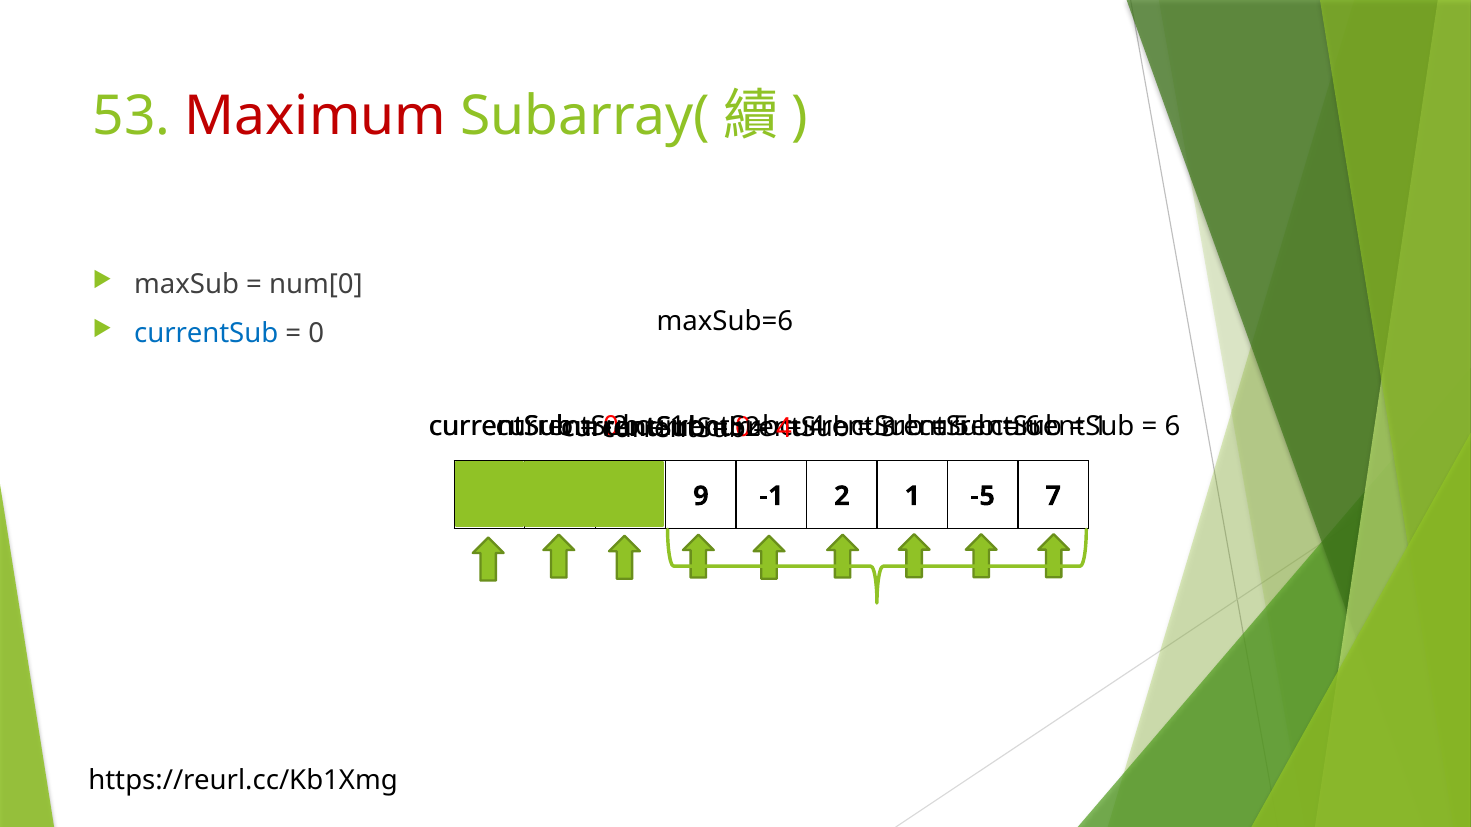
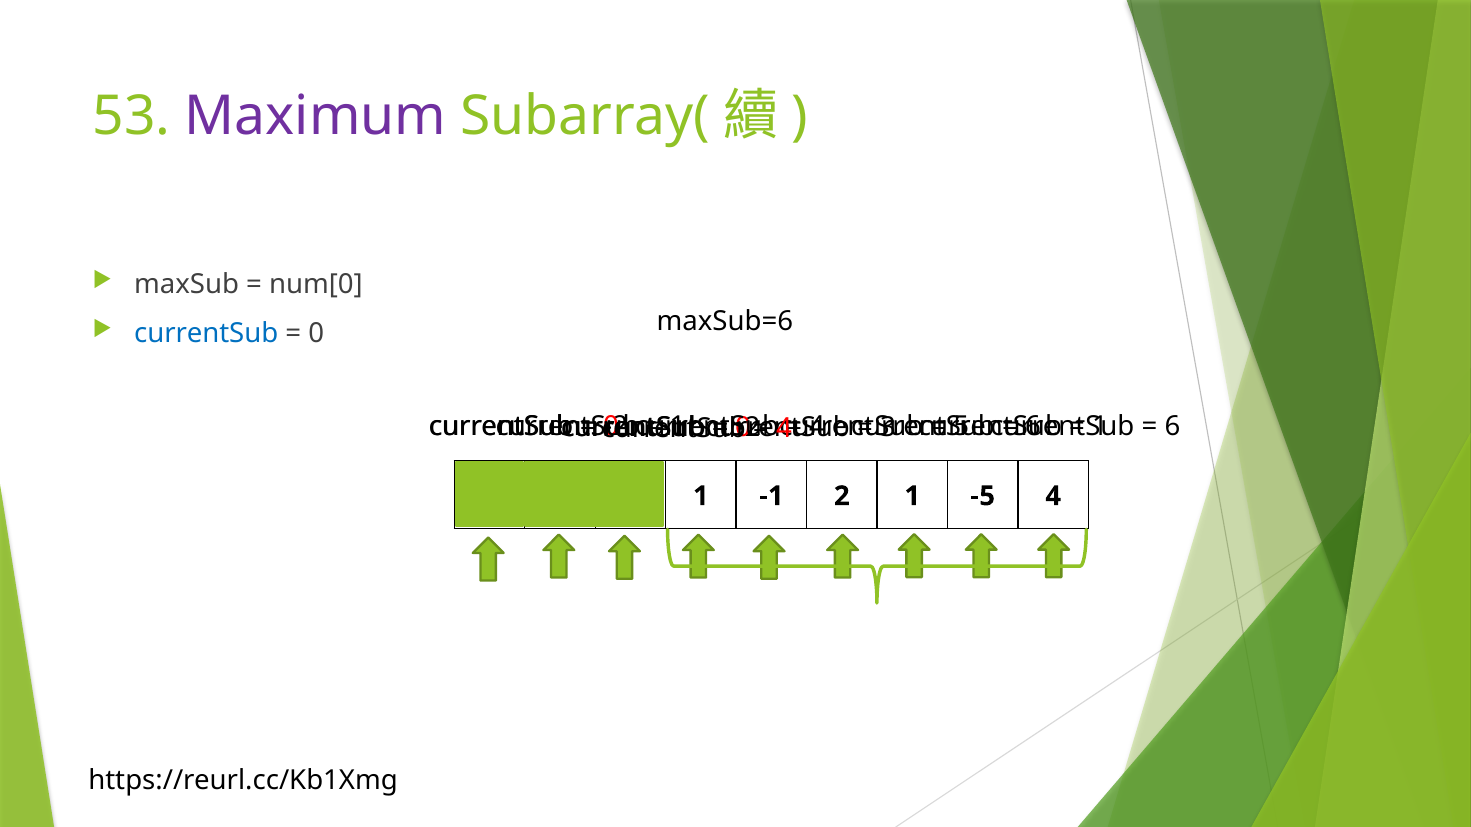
Maximum colour: red -> purple
9 at (701, 496): 9 -> 1
-5 7: 7 -> 4
